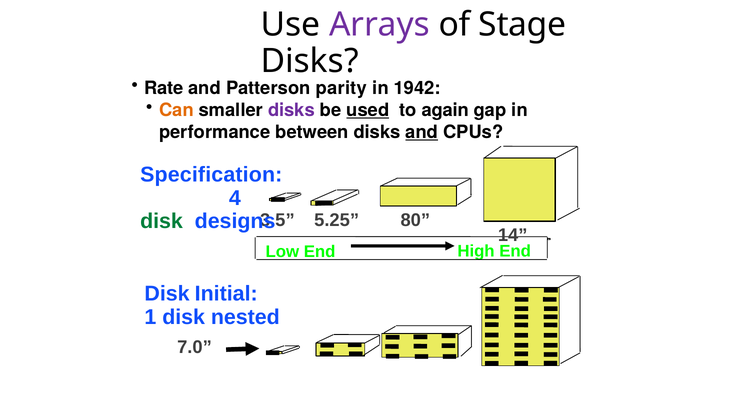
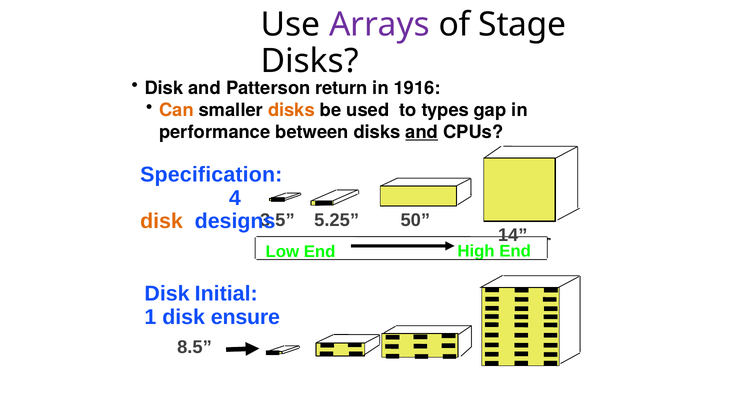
Rate at (164, 88): Rate -> Disk
parity: parity -> return
1942: 1942 -> 1916
disks at (291, 110) colour: purple -> orange
used underline: present -> none
again: again -> types
disk at (162, 221) colour: green -> orange
80: 80 -> 50
nested: nested -> ensure
7.0: 7.0 -> 8.5
